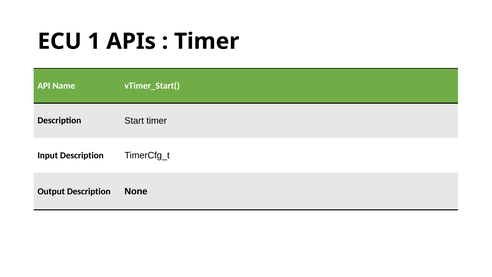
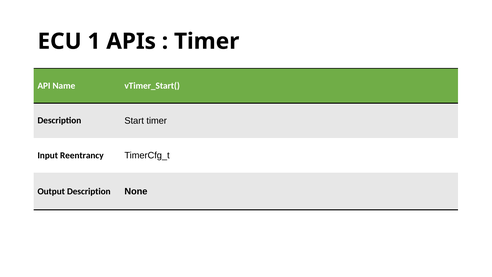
Input Description: Description -> Reentrancy
